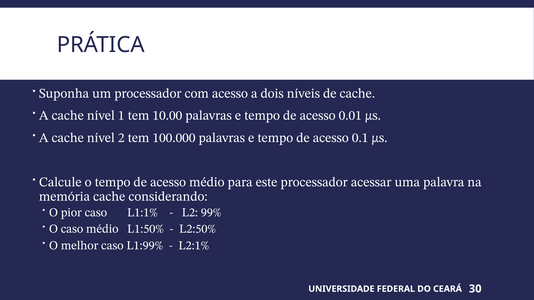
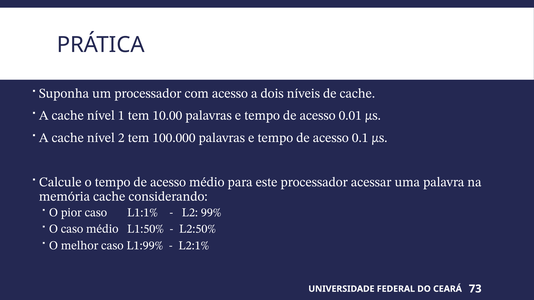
30: 30 -> 73
